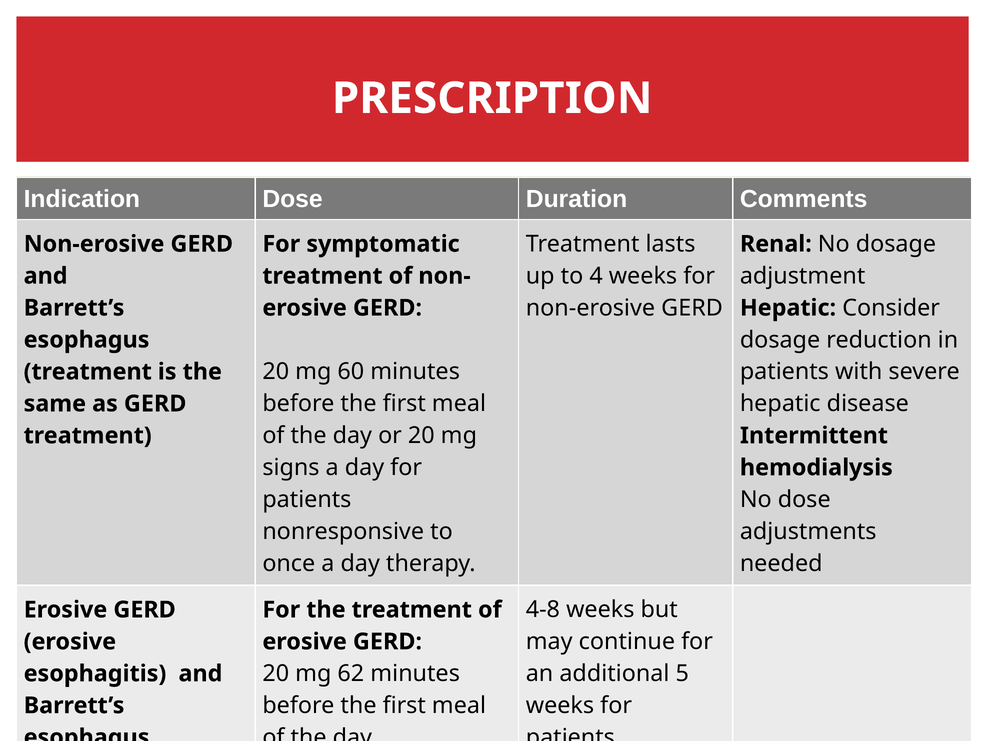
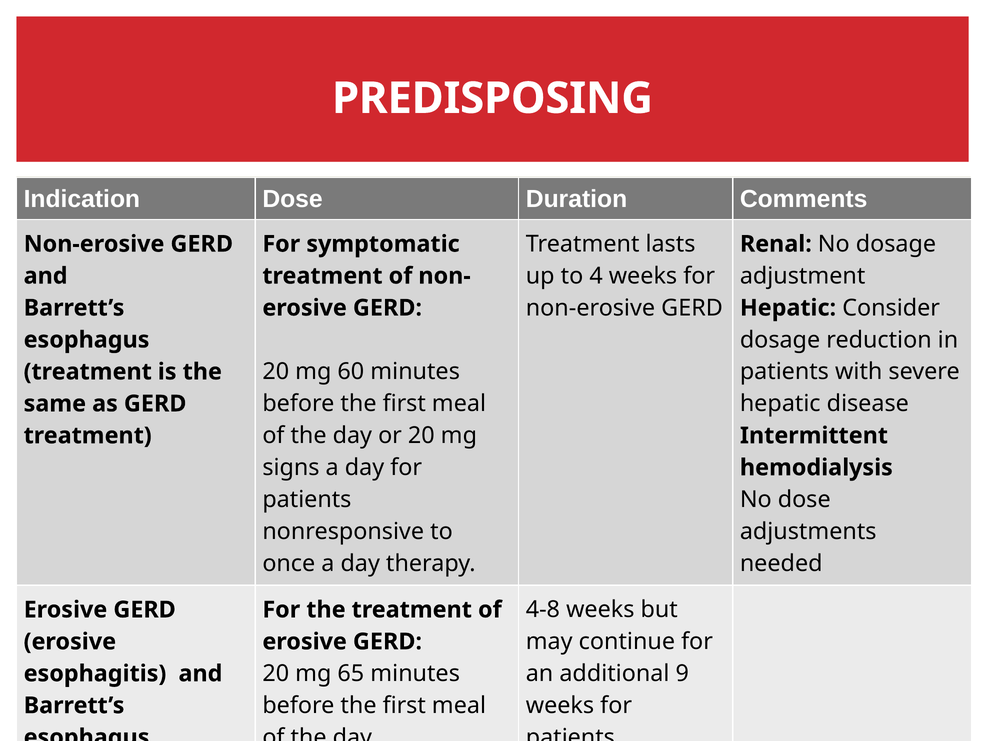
PRESCRIPTION: PRESCRIPTION -> PREDISPOSING
62: 62 -> 65
5: 5 -> 9
